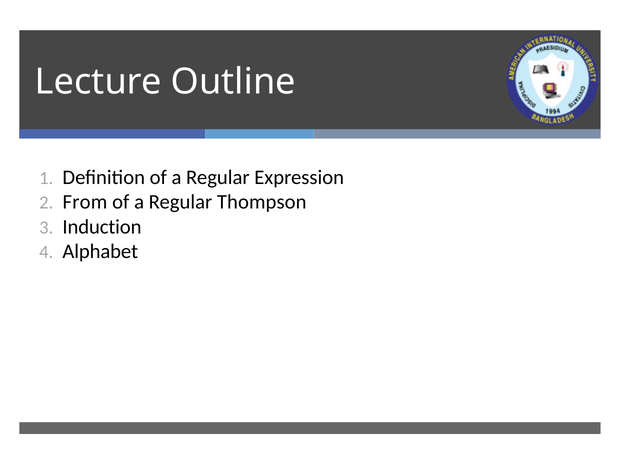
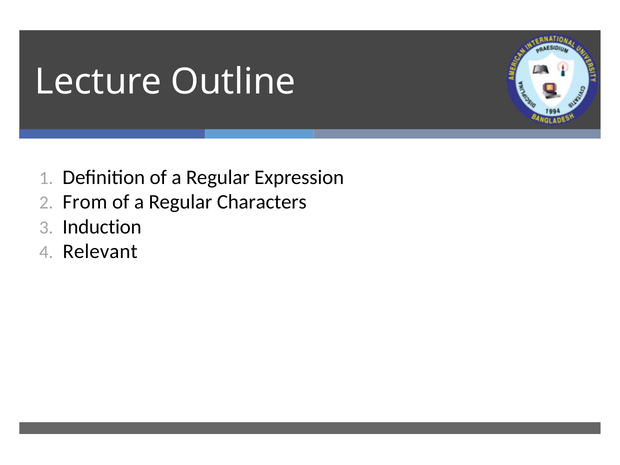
Thompson: Thompson -> Characters
Alphabet: Alphabet -> Relevant
